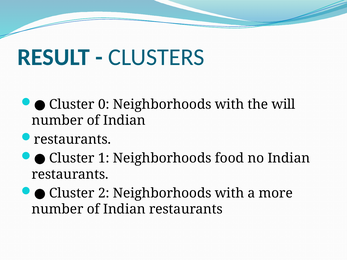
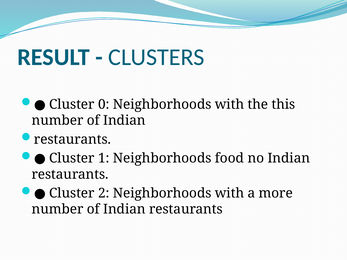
will: will -> this
